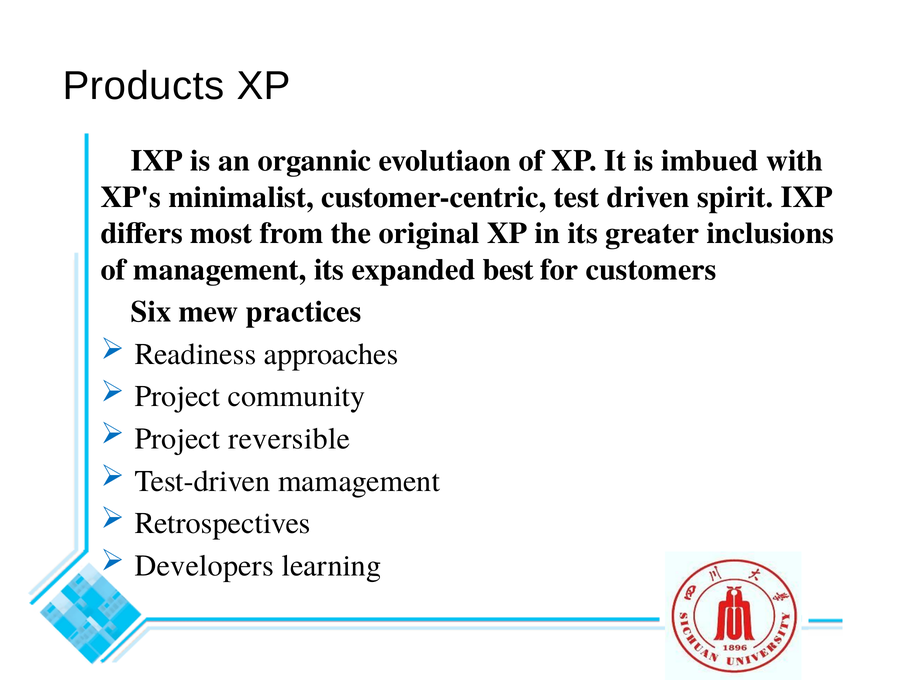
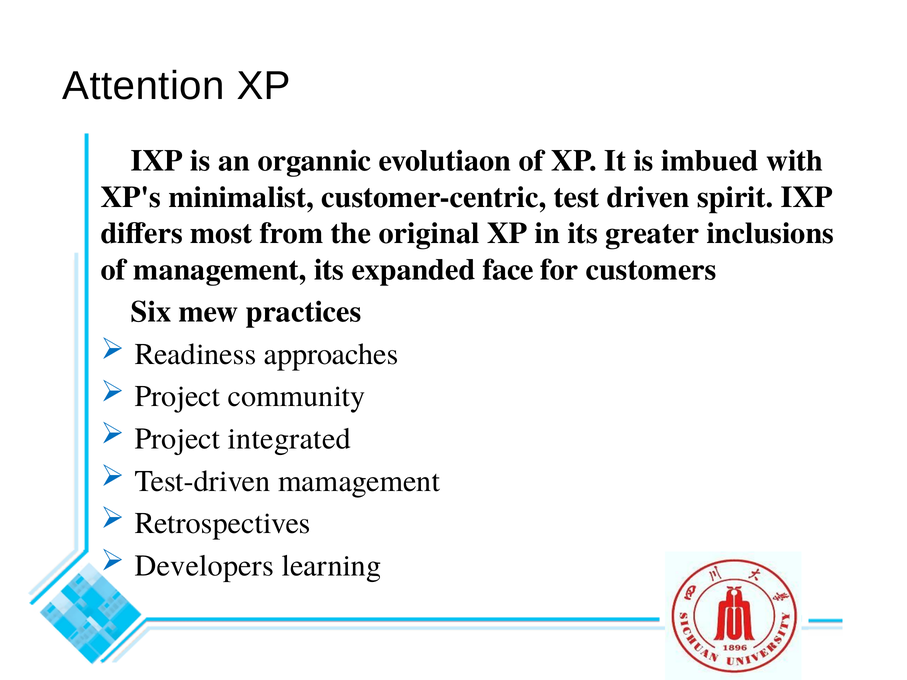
Products: Products -> Attention
best: best -> face
reversible: reversible -> integrated
